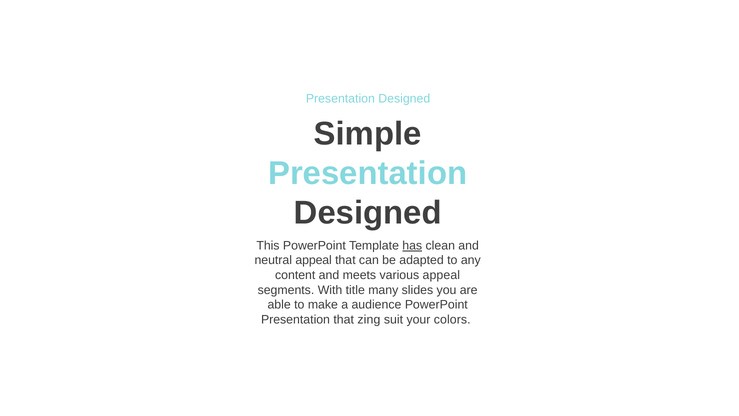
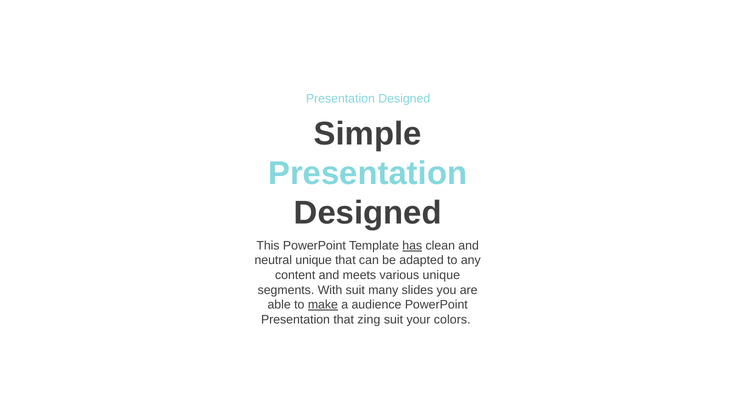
neutral appeal: appeal -> unique
various appeal: appeal -> unique
With title: title -> suit
make underline: none -> present
